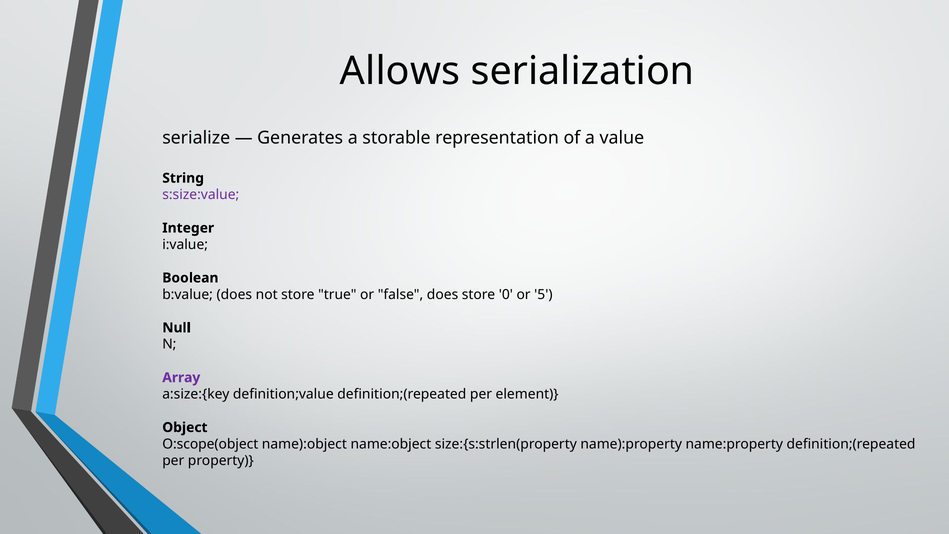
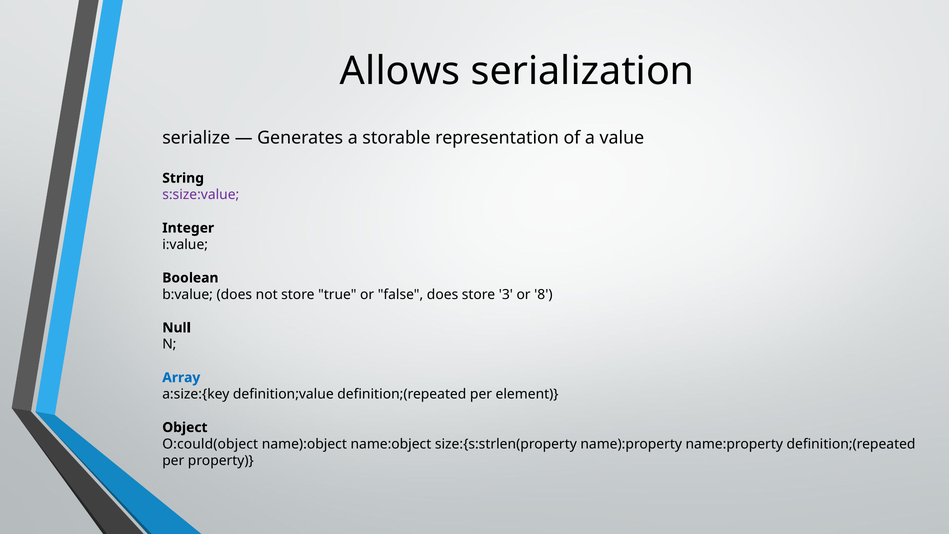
0: 0 -> 3
5: 5 -> 8
Array colour: purple -> blue
O:scope(object: O:scope(object -> O:could(object
